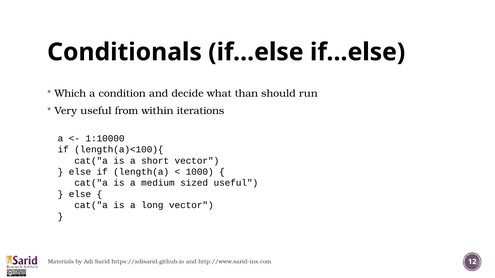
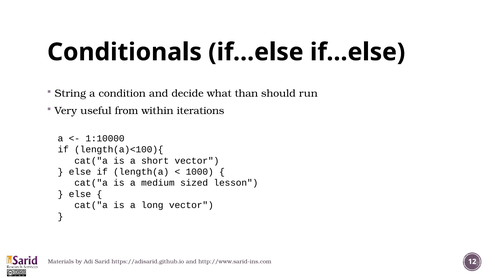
Which: Which -> String
sized useful: useful -> lesson
